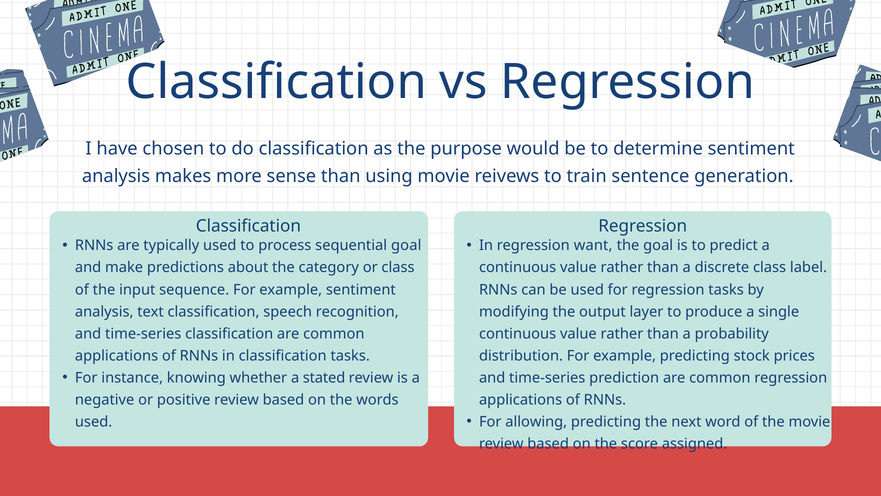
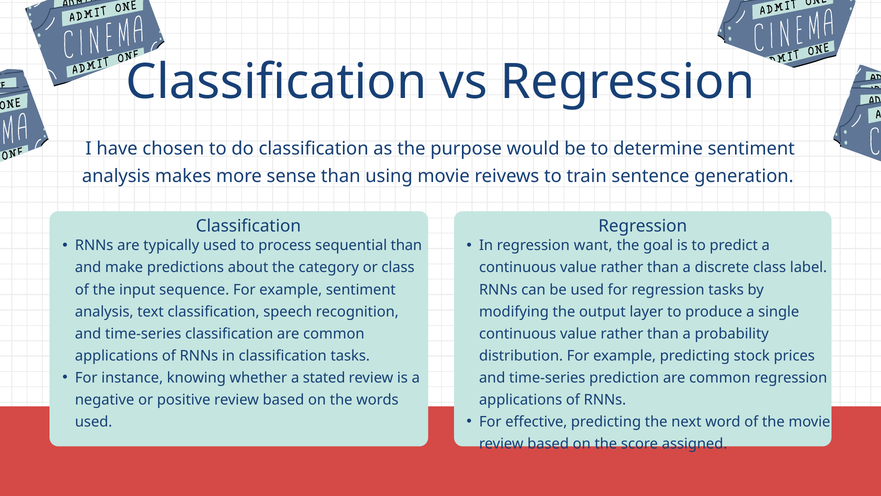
sequential goal: goal -> than
allowing: allowing -> effective
